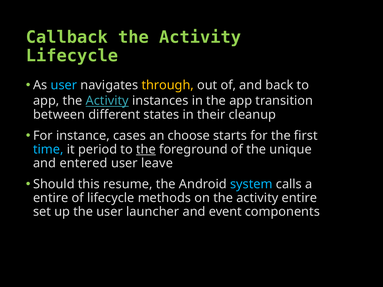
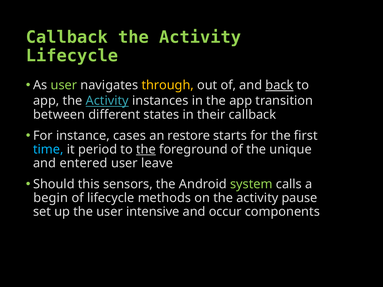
user at (64, 85) colour: light blue -> light green
back underline: none -> present
their cleanup: cleanup -> callback
choose: choose -> restore
resume: resume -> sensors
system colour: light blue -> light green
entire at (51, 198): entire -> begin
activity entire: entire -> pause
launcher: launcher -> intensive
event: event -> occur
